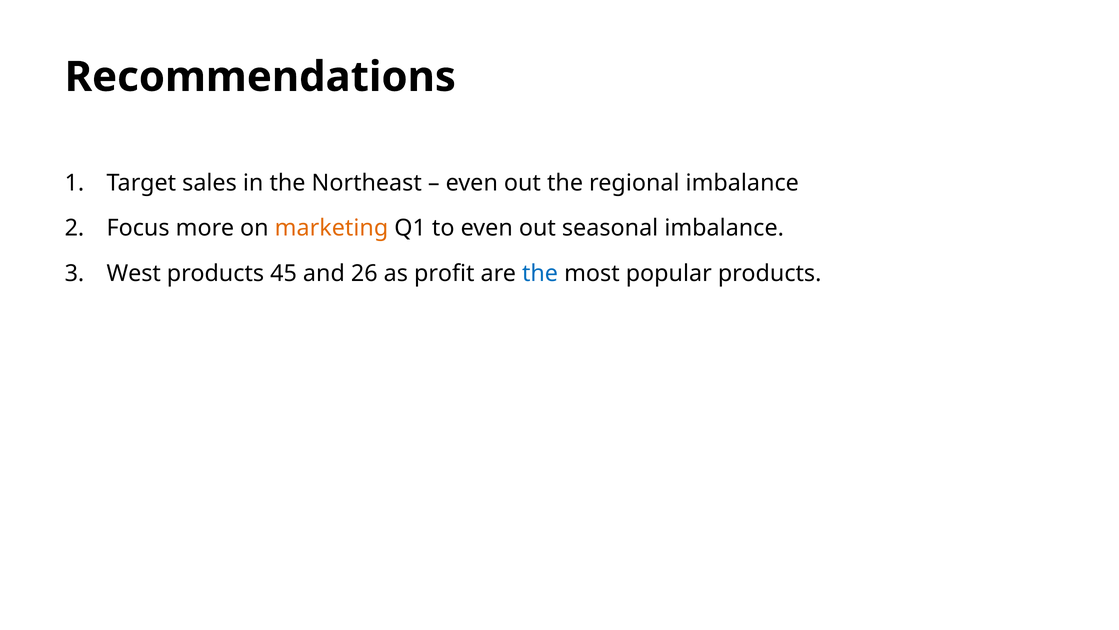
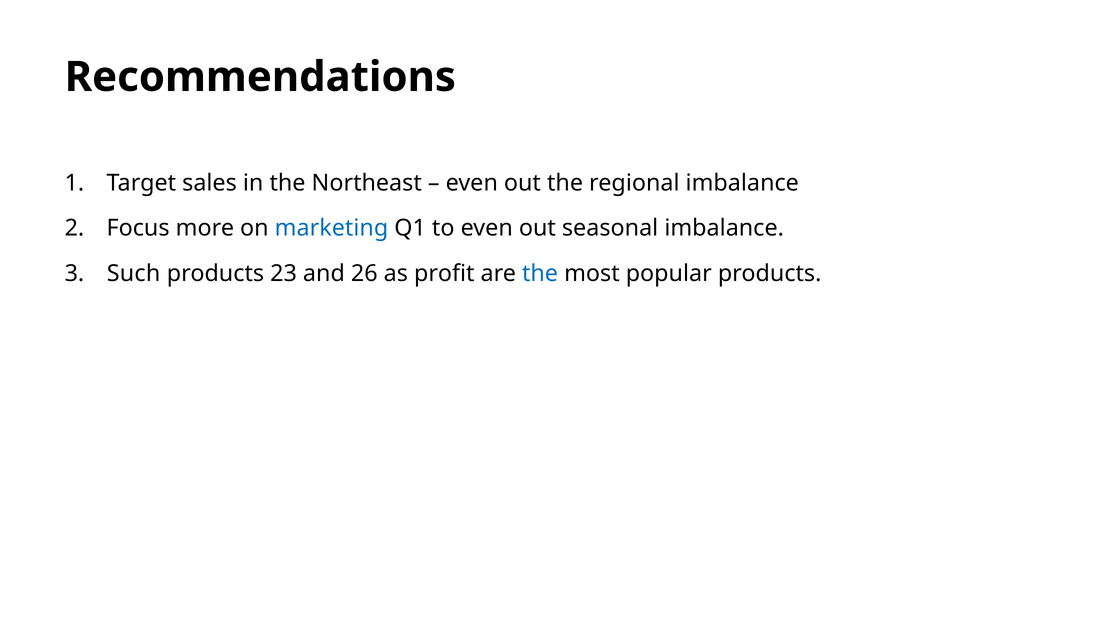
marketing colour: orange -> blue
West: West -> Such
45: 45 -> 23
